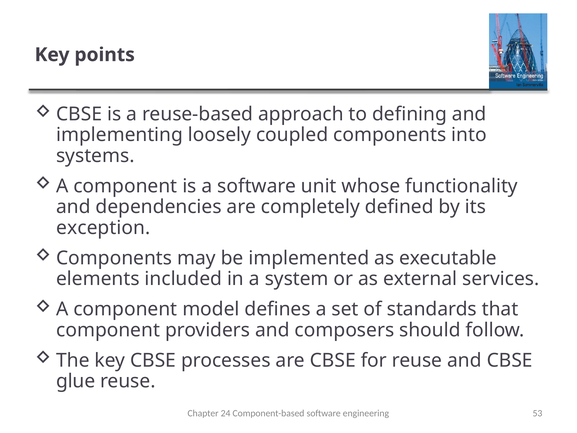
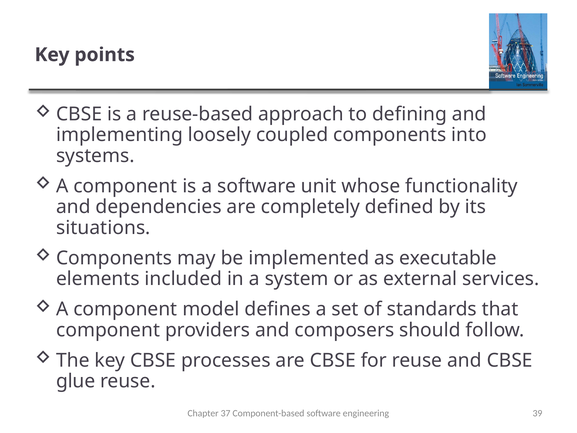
exception: exception -> situations
24: 24 -> 37
53: 53 -> 39
